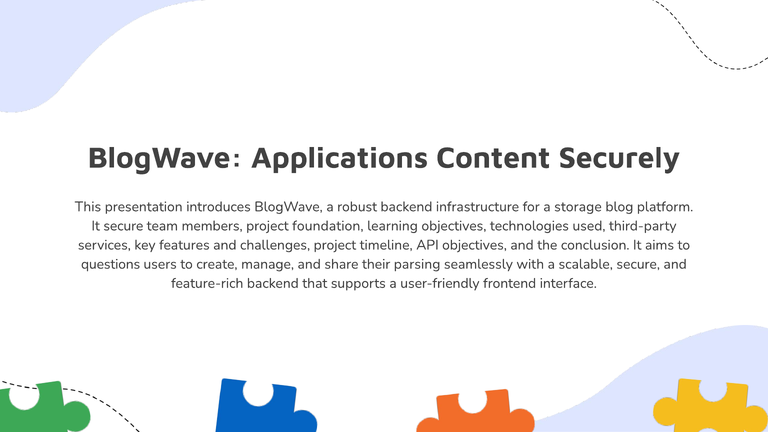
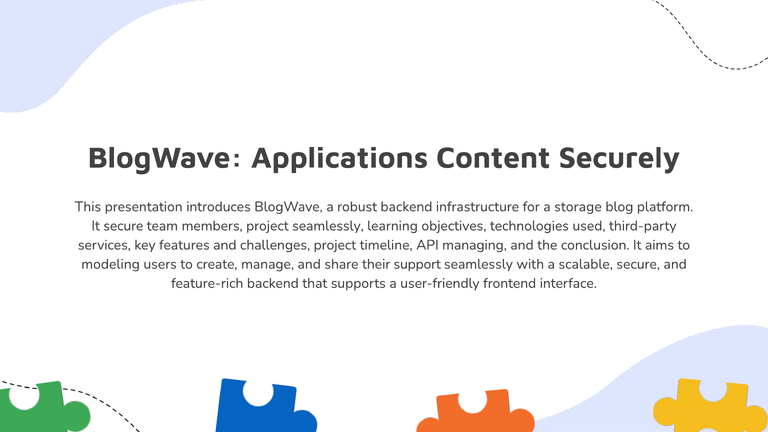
project foundation: foundation -> seamlessly
API objectives: objectives -> managing
questions: questions -> modeling
parsing: parsing -> support
